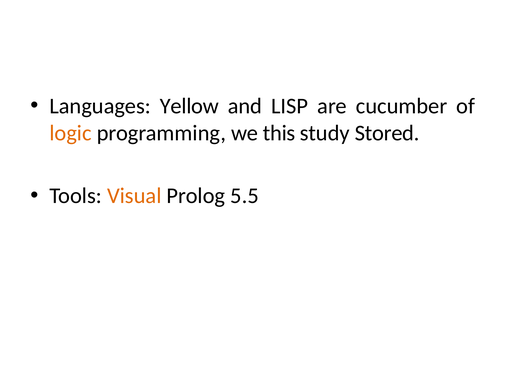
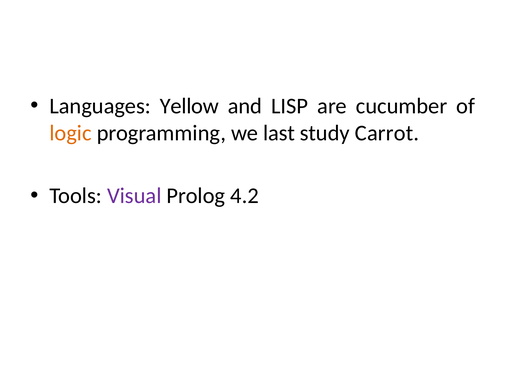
this: this -> last
Stored: Stored -> Carrot
Visual colour: orange -> purple
5.5: 5.5 -> 4.2
